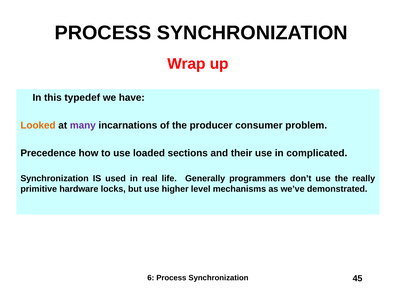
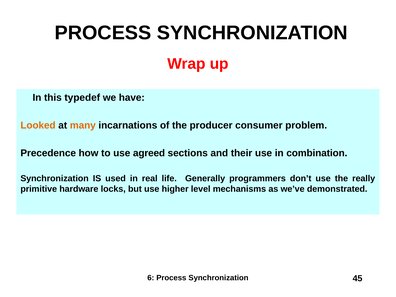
many colour: purple -> orange
loaded: loaded -> agreed
complicated: complicated -> combination
